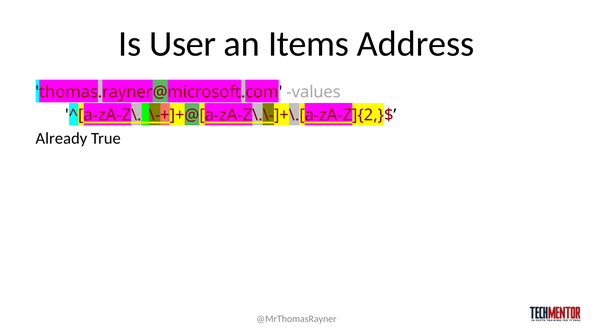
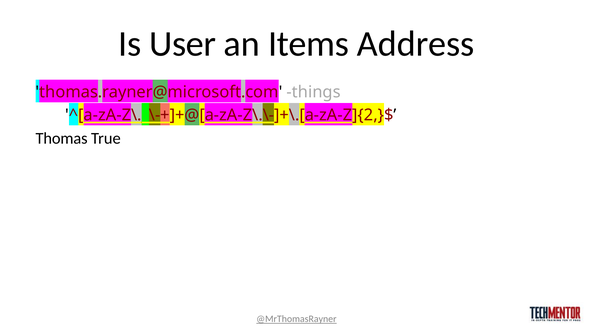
values: values -> things
Already: Already -> Thomas
@MrThomasRayner underline: none -> present
